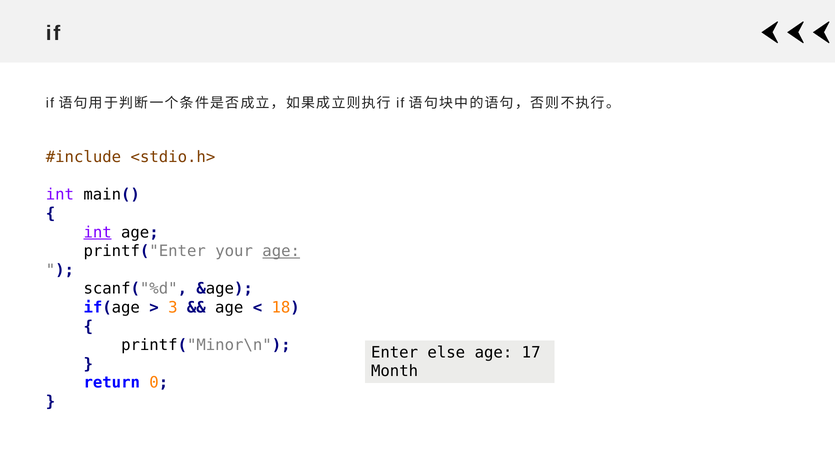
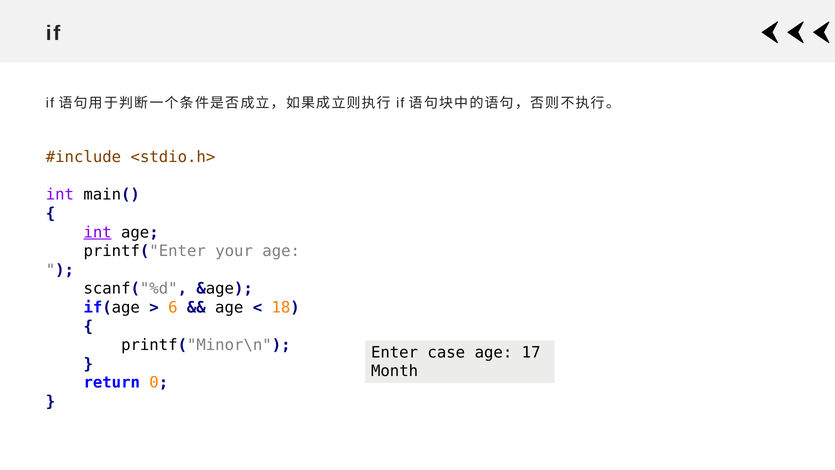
age at (281, 251) underline: present -> none
3: 3 -> 6
else: else -> case
